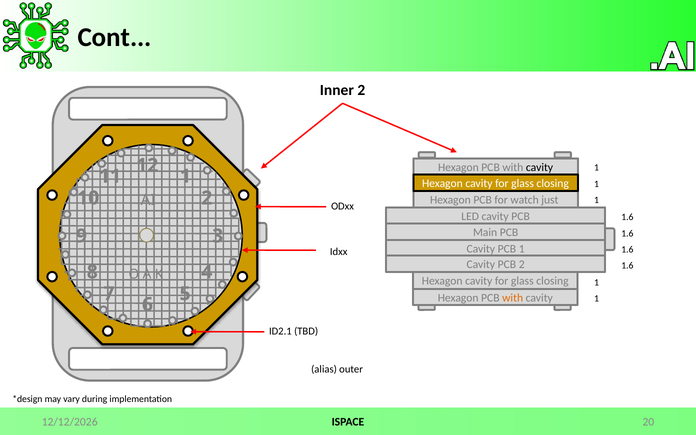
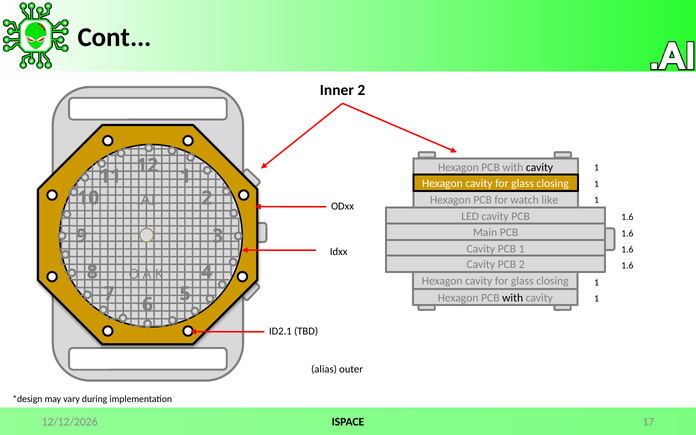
just: just -> like
with at (513, 298) colour: orange -> black
20: 20 -> 17
